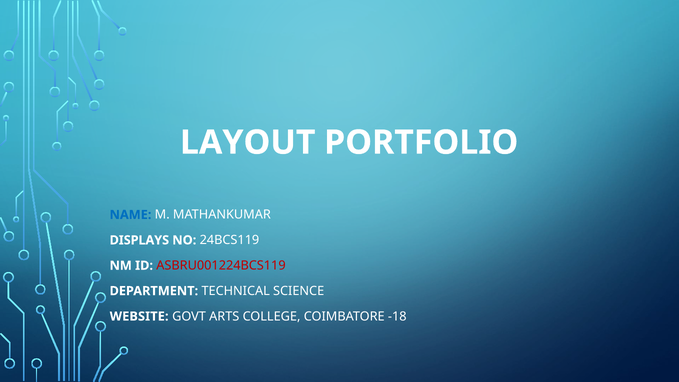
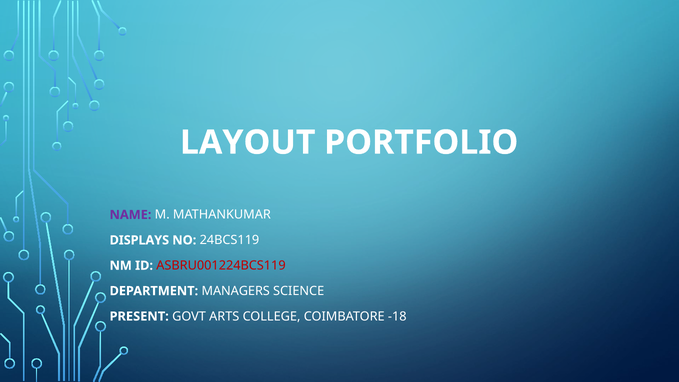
NAME colour: blue -> purple
TECHNICAL: TECHNICAL -> MANAGERS
WEBSITE: WEBSITE -> PRESENT
